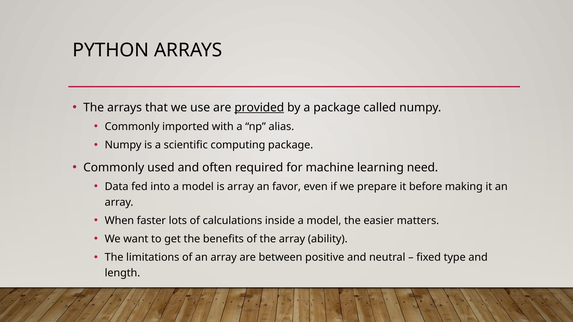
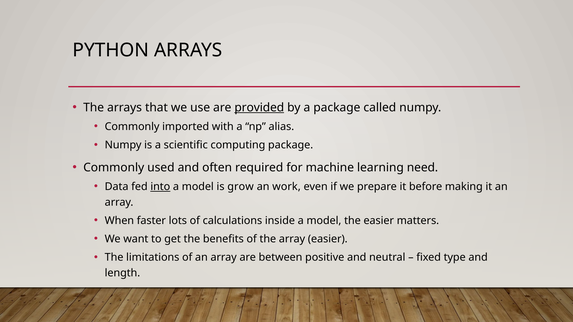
into underline: none -> present
is array: array -> grow
favor: favor -> work
array ability: ability -> easier
